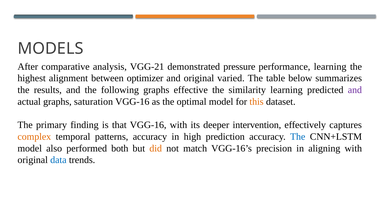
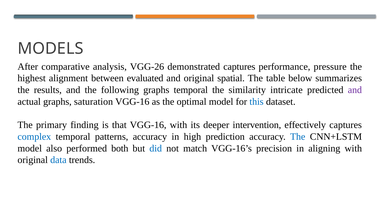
VGG-21: VGG-21 -> VGG-26
demonstrated pressure: pressure -> captures
performance learning: learning -> pressure
optimizer: optimizer -> evaluated
varied: varied -> spatial
graphs effective: effective -> temporal
similarity learning: learning -> intricate
this colour: orange -> blue
complex colour: orange -> blue
did colour: orange -> blue
